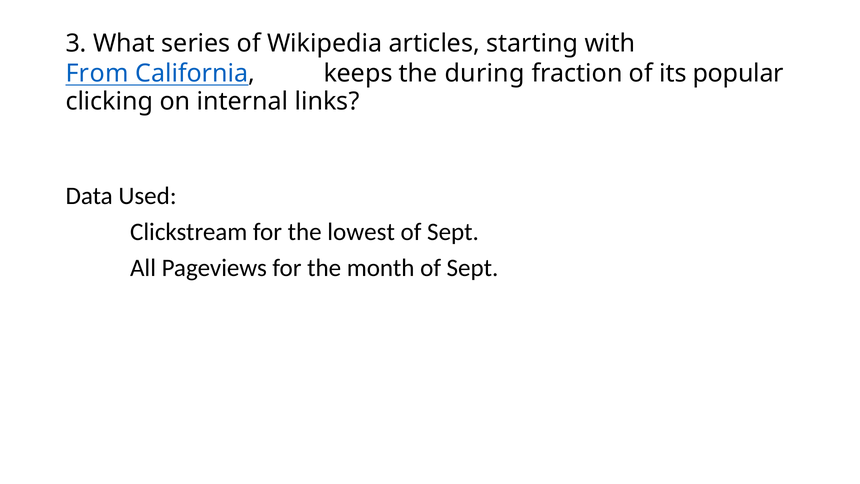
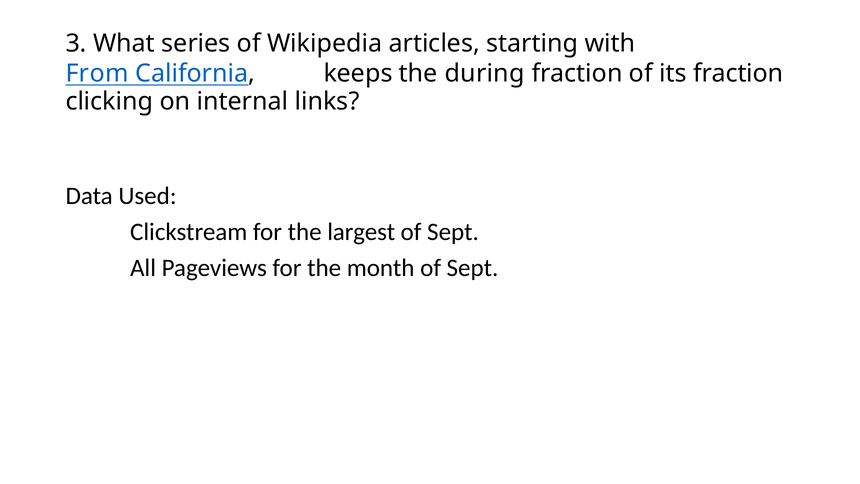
its popular: popular -> fraction
lowest: lowest -> largest
